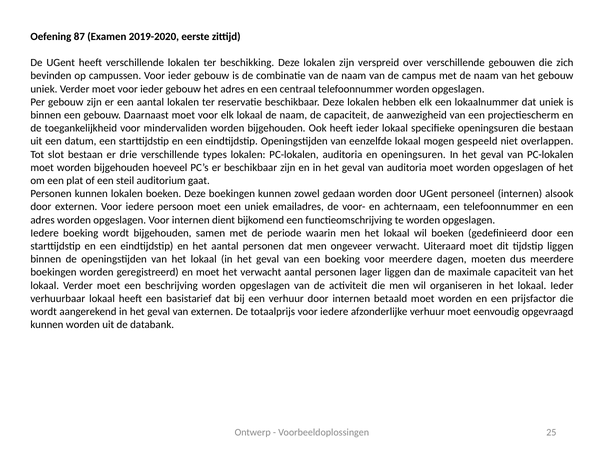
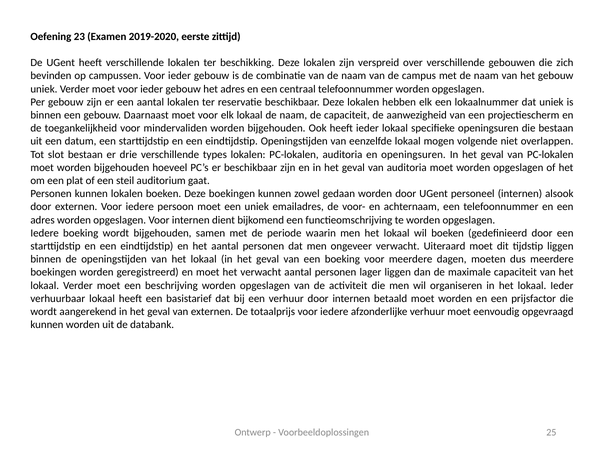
87: 87 -> 23
gespeeld: gespeeld -> volgende
